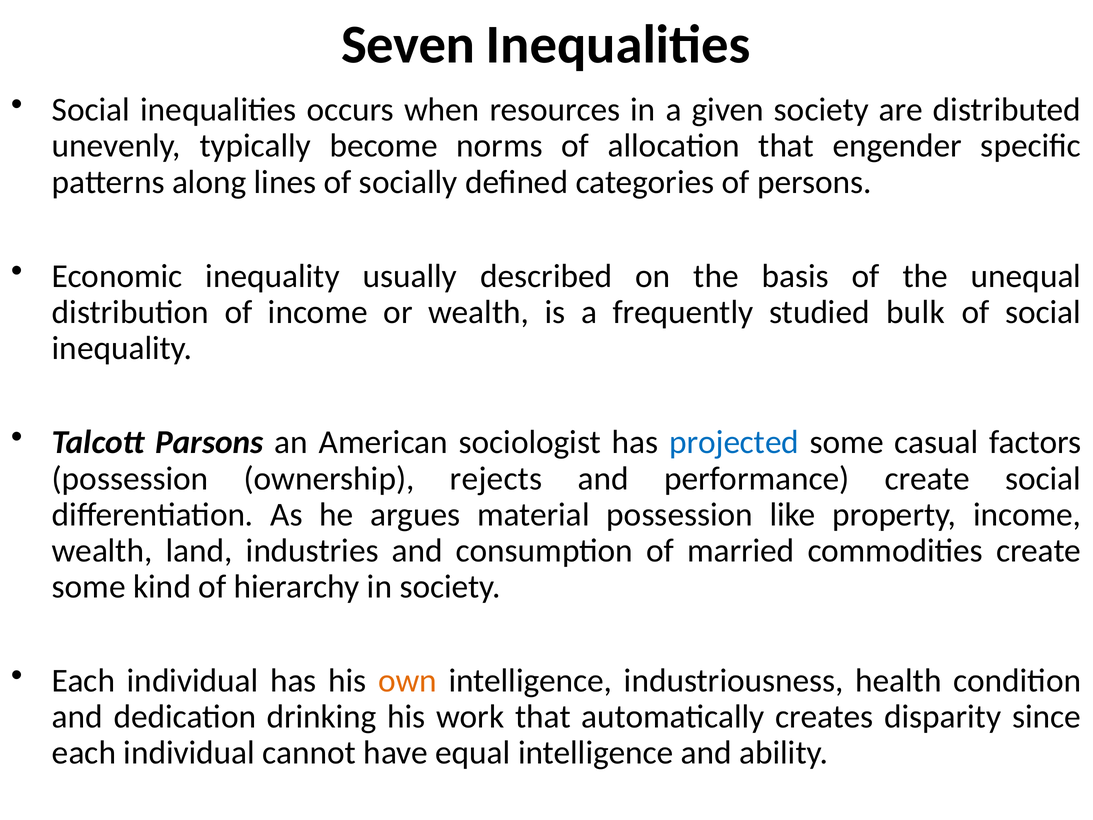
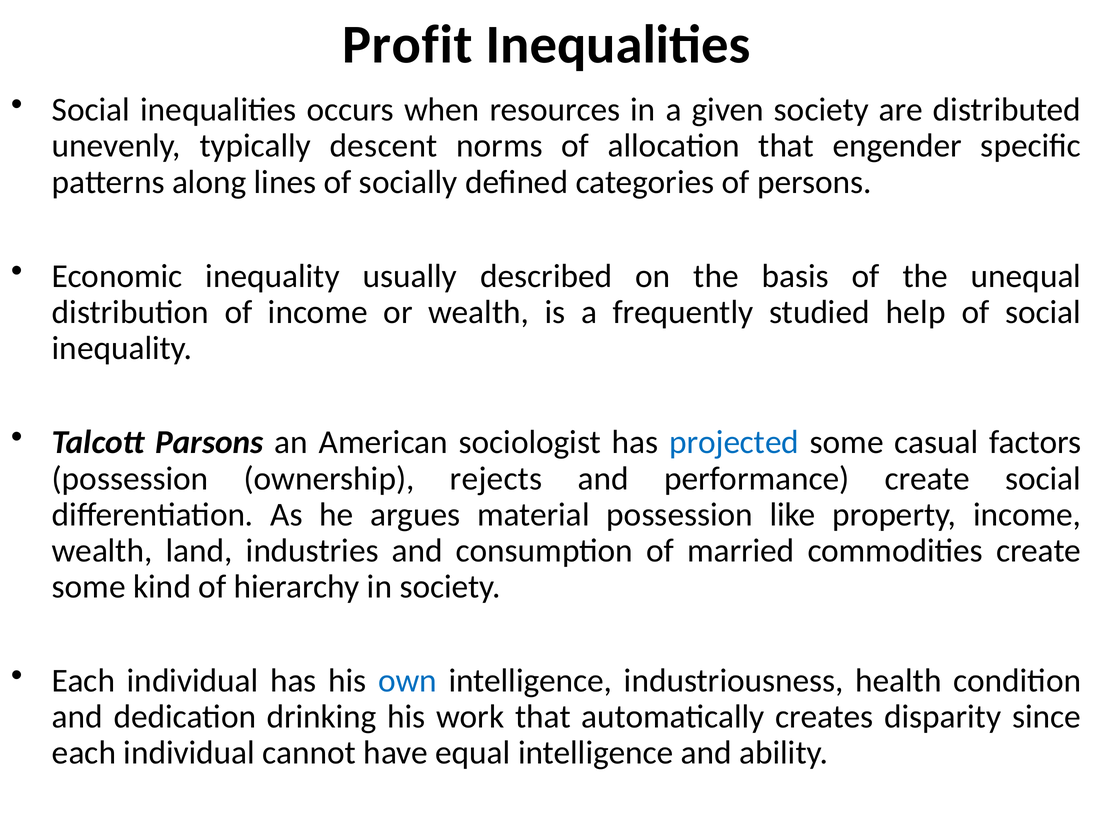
Seven: Seven -> Profit
become: become -> descent
bulk: bulk -> help
own colour: orange -> blue
